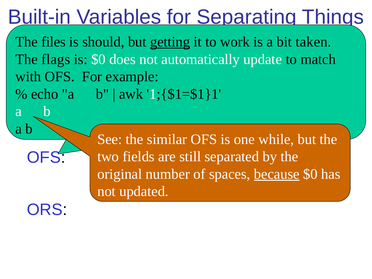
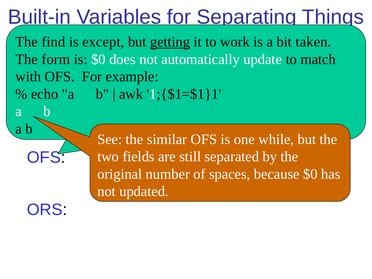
files: files -> find
should: should -> except
flags: flags -> form
because underline: present -> none
